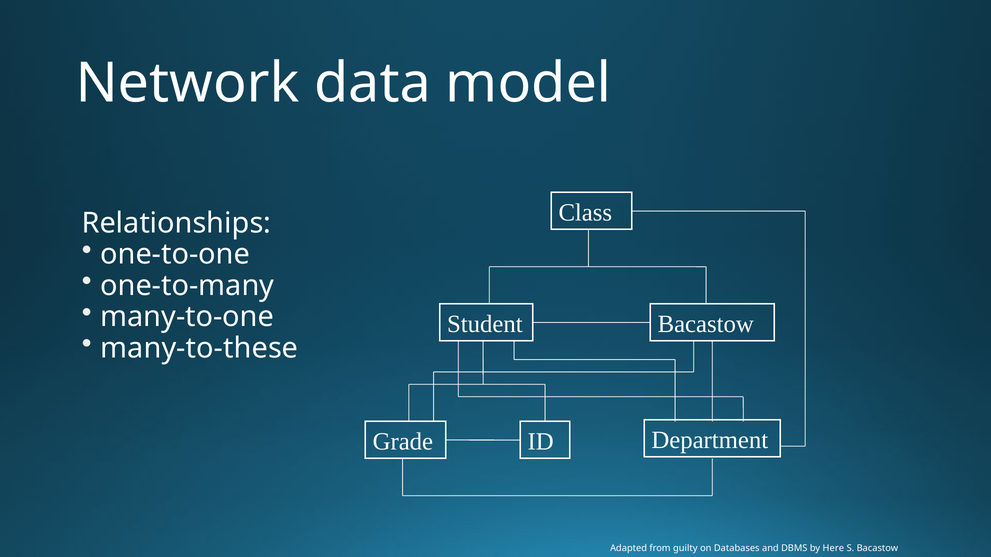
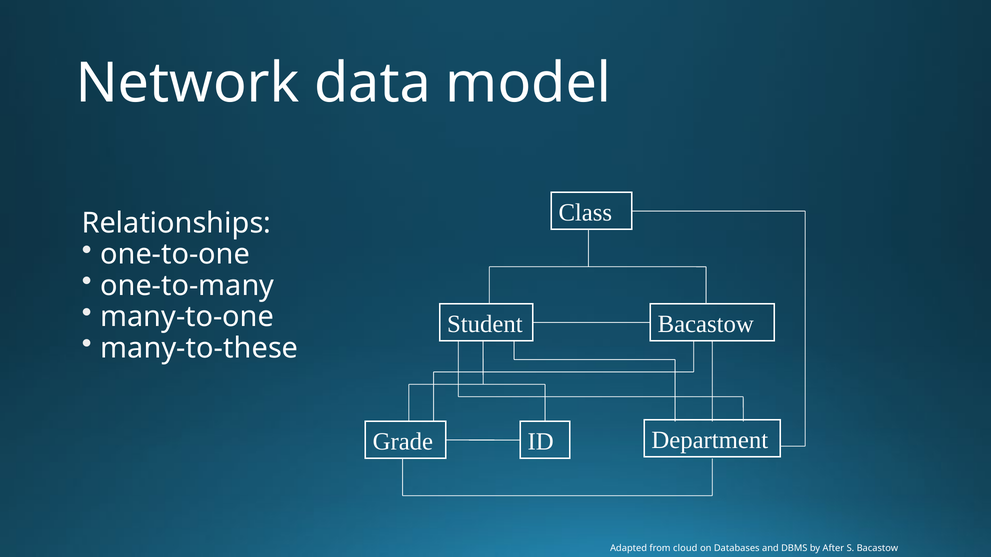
guilty: guilty -> cloud
Here: Here -> After
